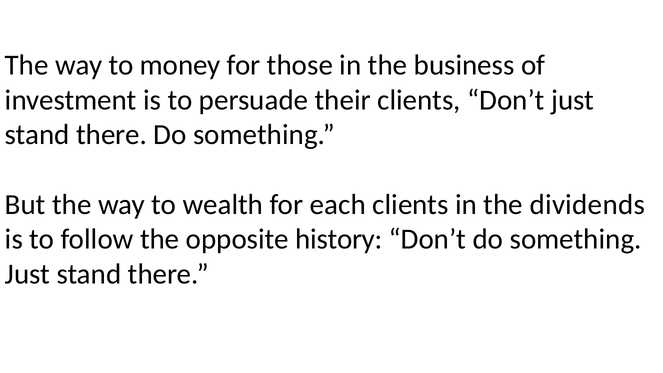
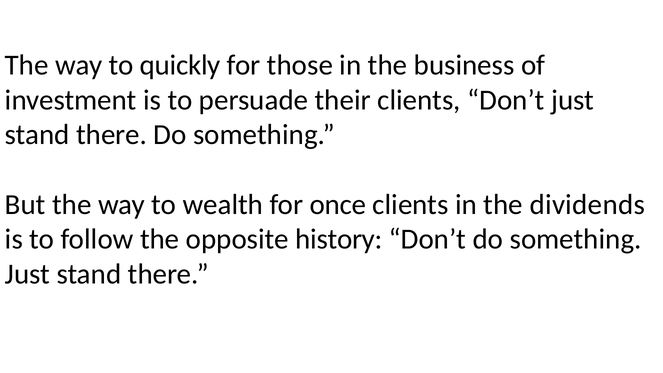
money: money -> quickly
each: each -> once
